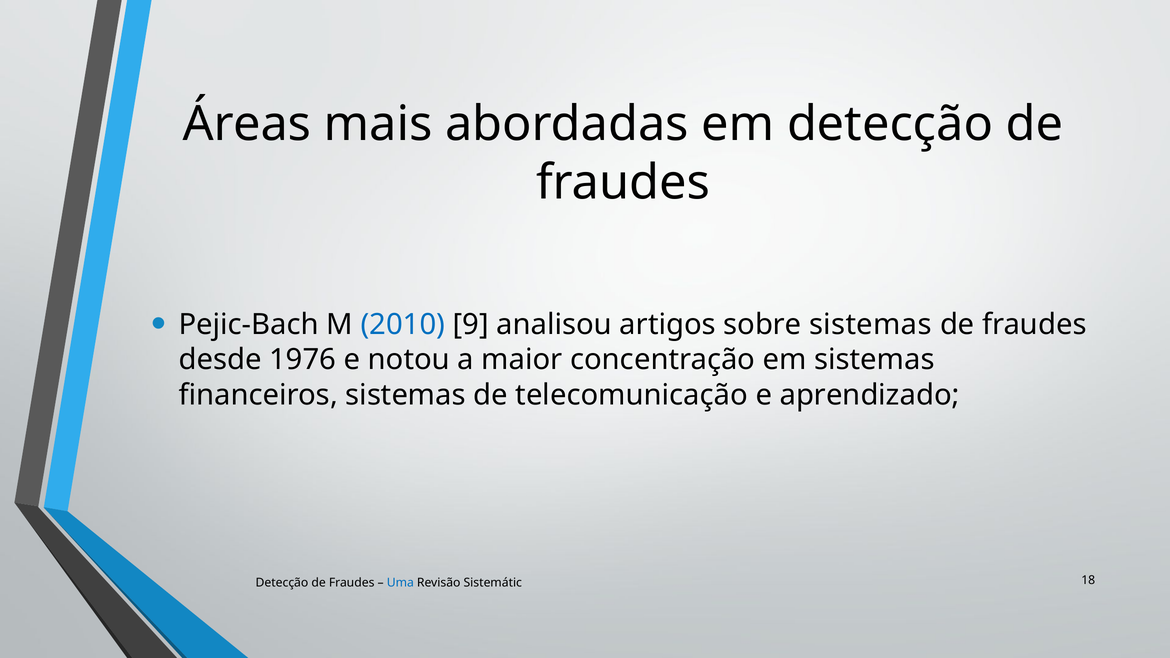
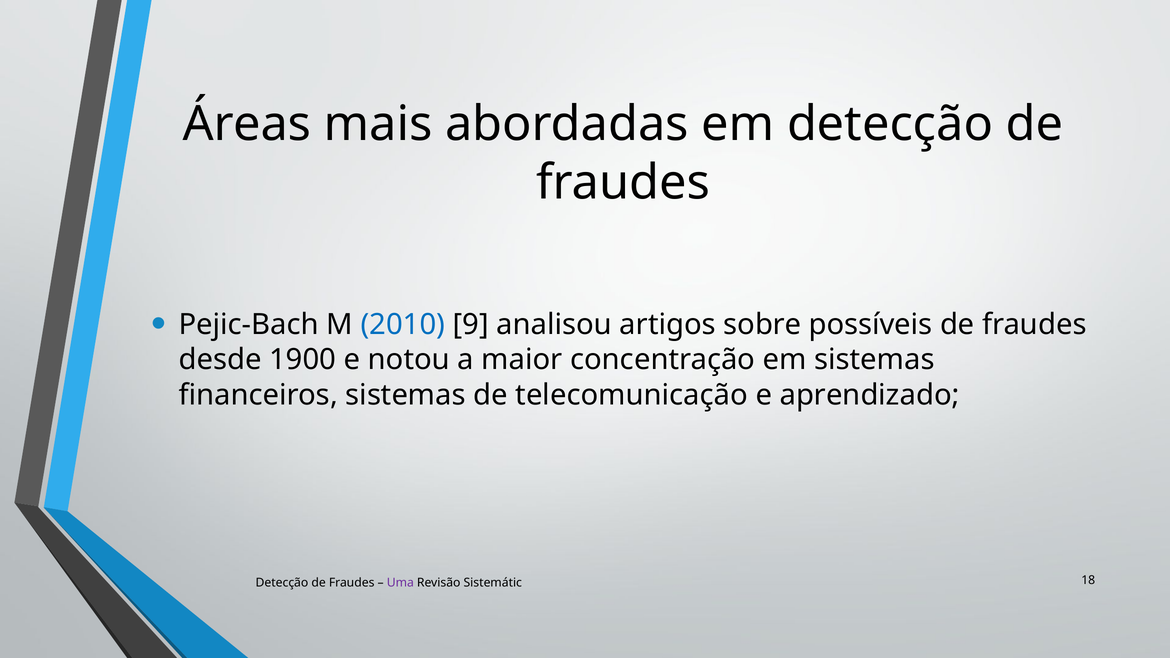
sobre sistemas: sistemas -> possíveis
1976: 1976 -> 1900
Uma colour: blue -> purple
